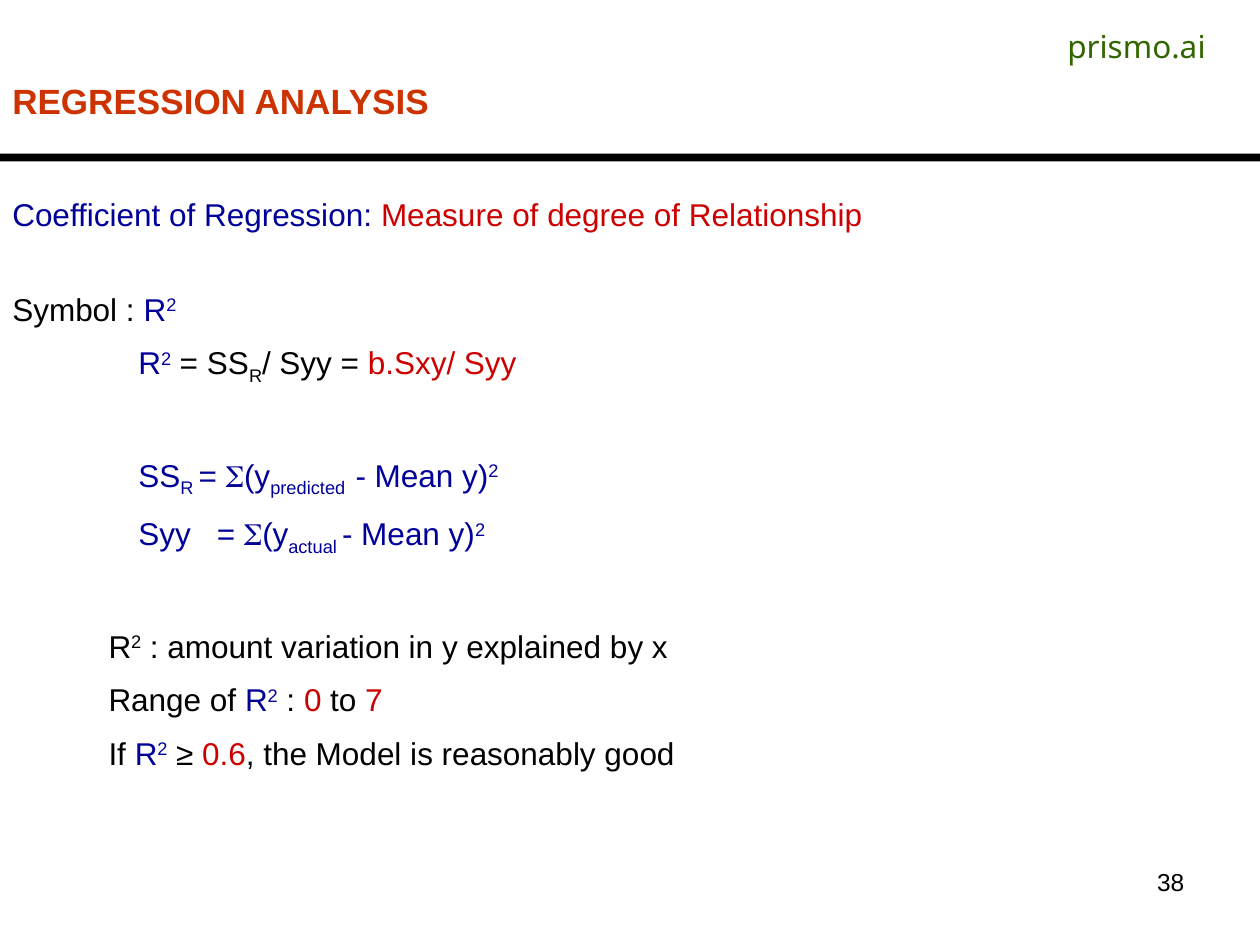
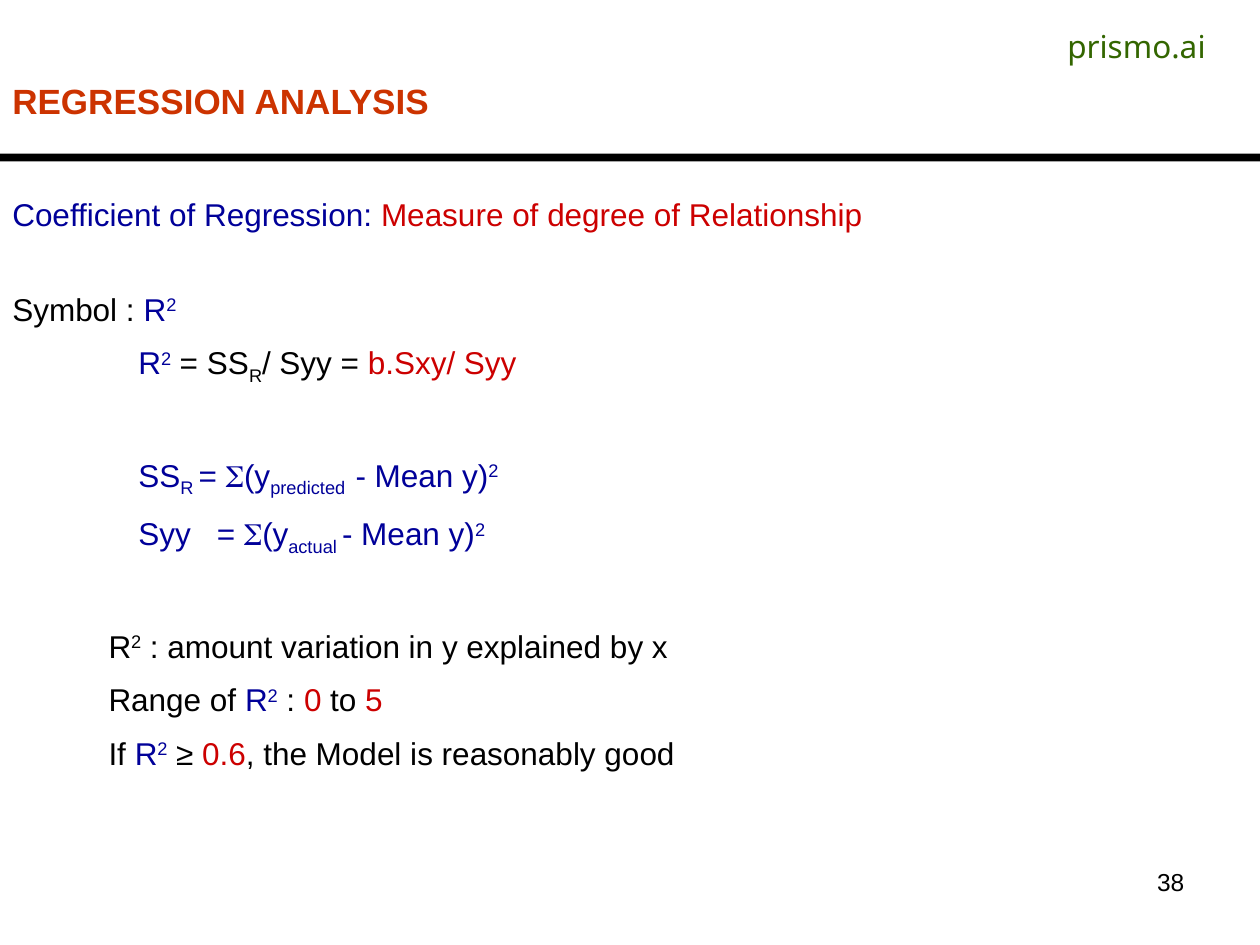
7: 7 -> 5
